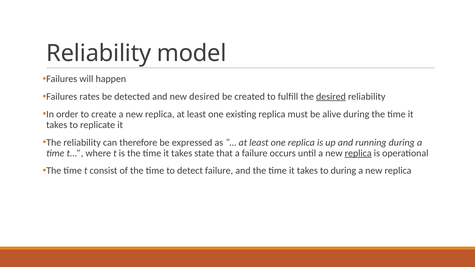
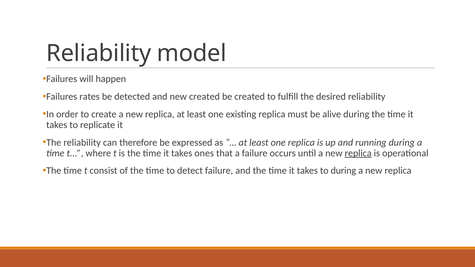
new desired: desired -> created
desired at (331, 97) underline: present -> none
state: state -> ones
